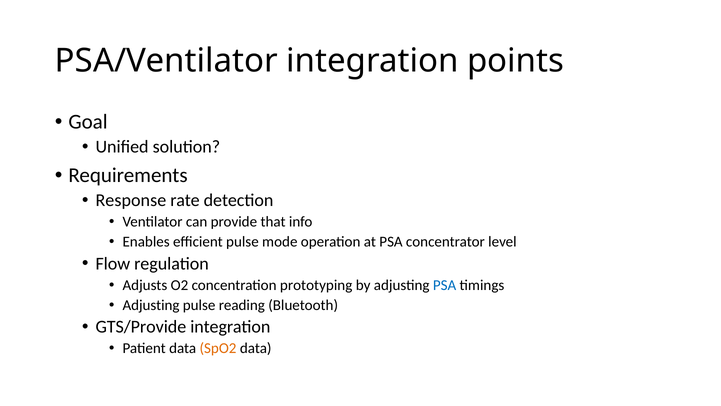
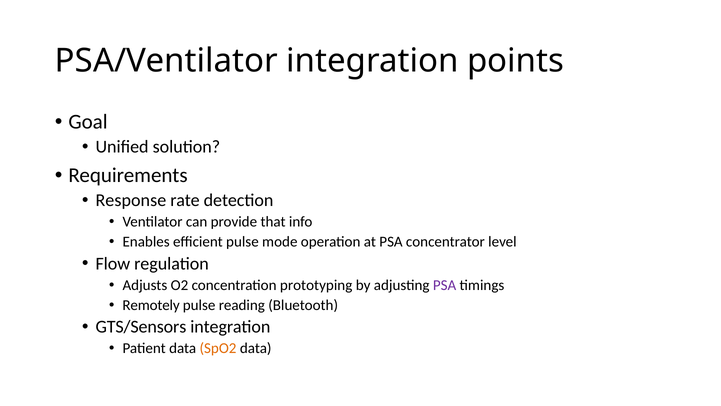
PSA at (445, 285) colour: blue -> purple
Adjusting at (151, 305): Adjusting -> Remotely
GTS/Provide: GTS/Provide -> GTS/Sensors
